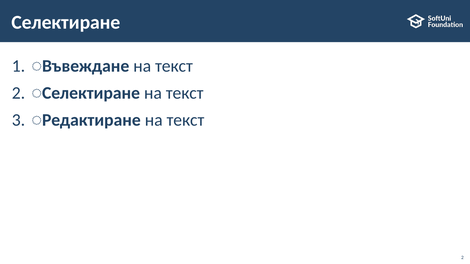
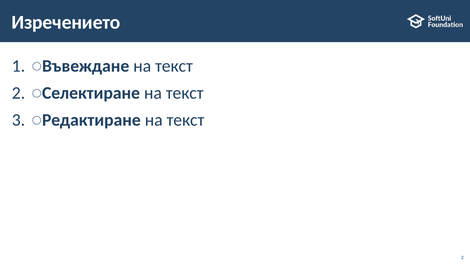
Селектиране at (66, 22): Селектиране -> Изречението
